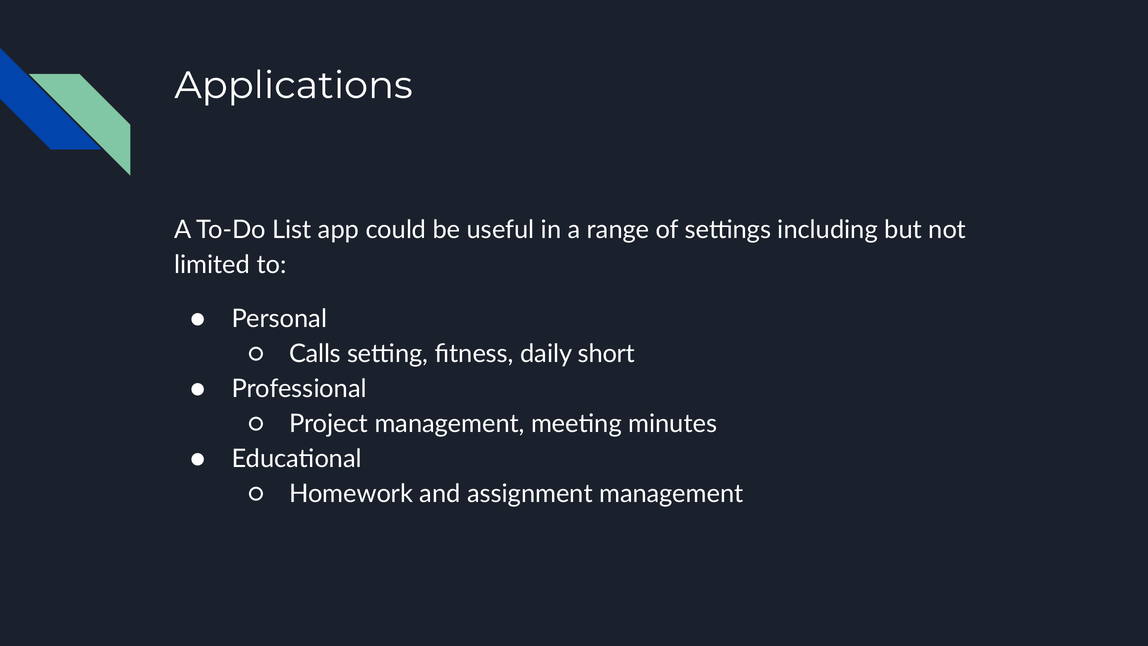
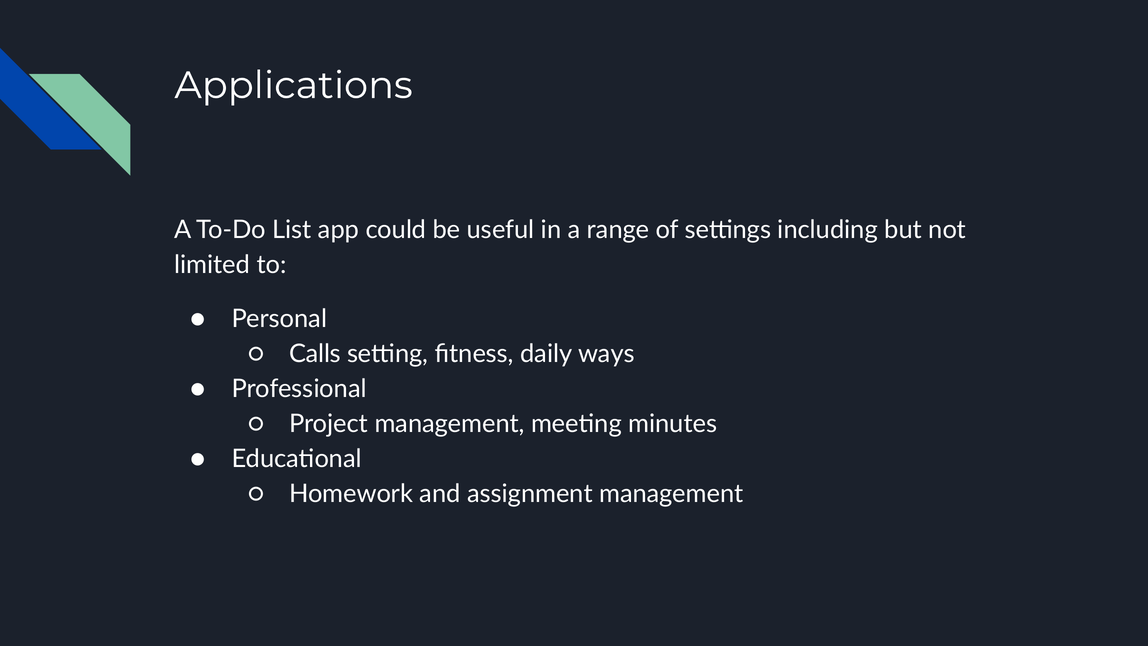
short: short -> ways
